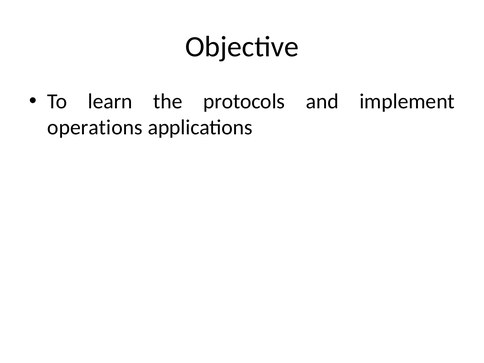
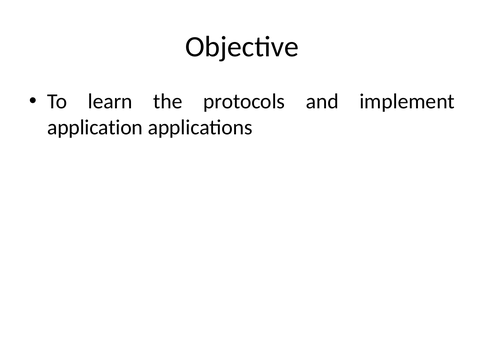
operations: operations -> application
